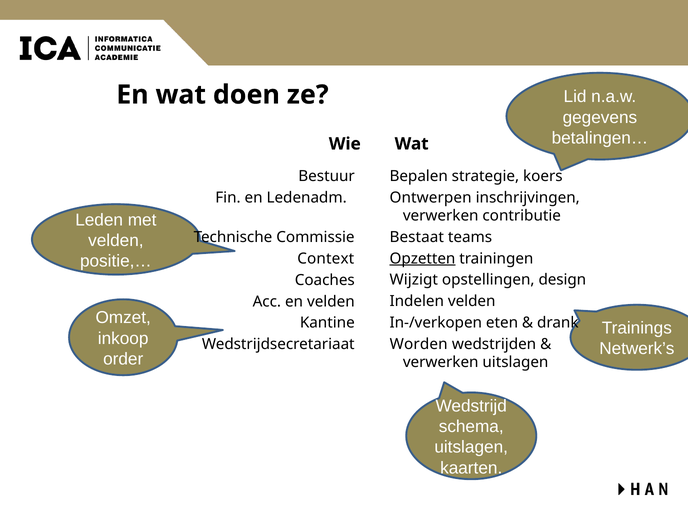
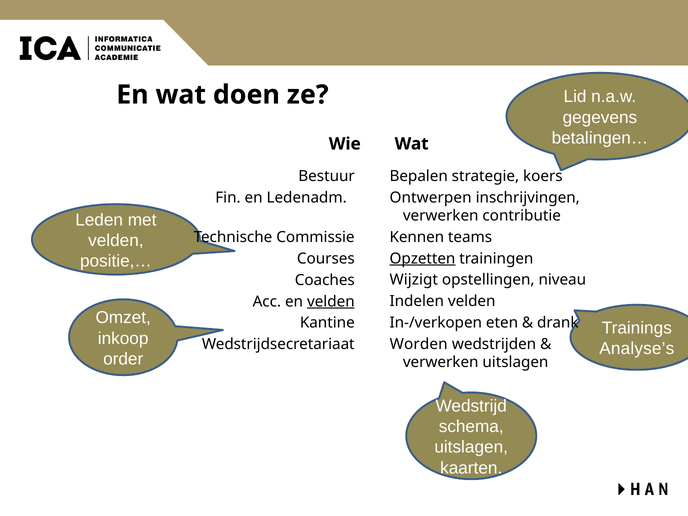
Bestaat: Bestaat -> Kennen
Context: Context -> Courses
design: design -> niveau
velden at (331, 301) underline: none -> present
Netwerk’s: Netwerk’s -> Analyse’s
